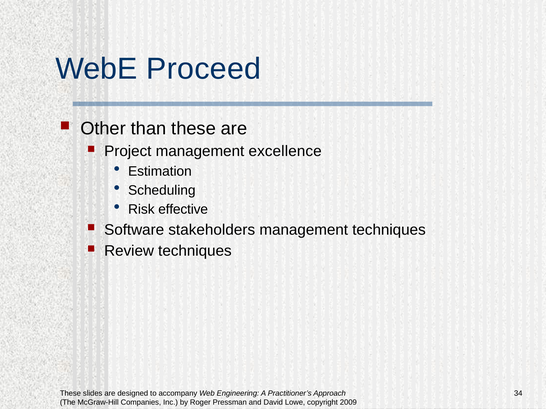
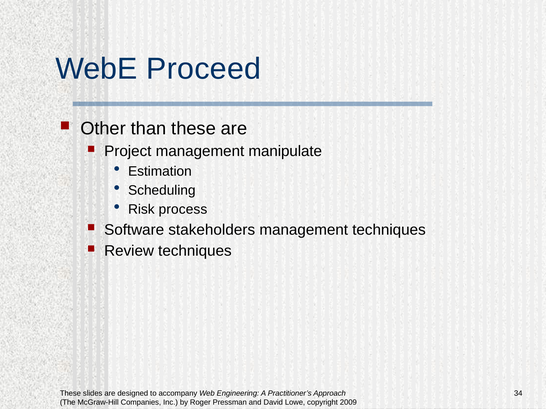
excellence: excellence -> manipulate
effective: effective -> process
